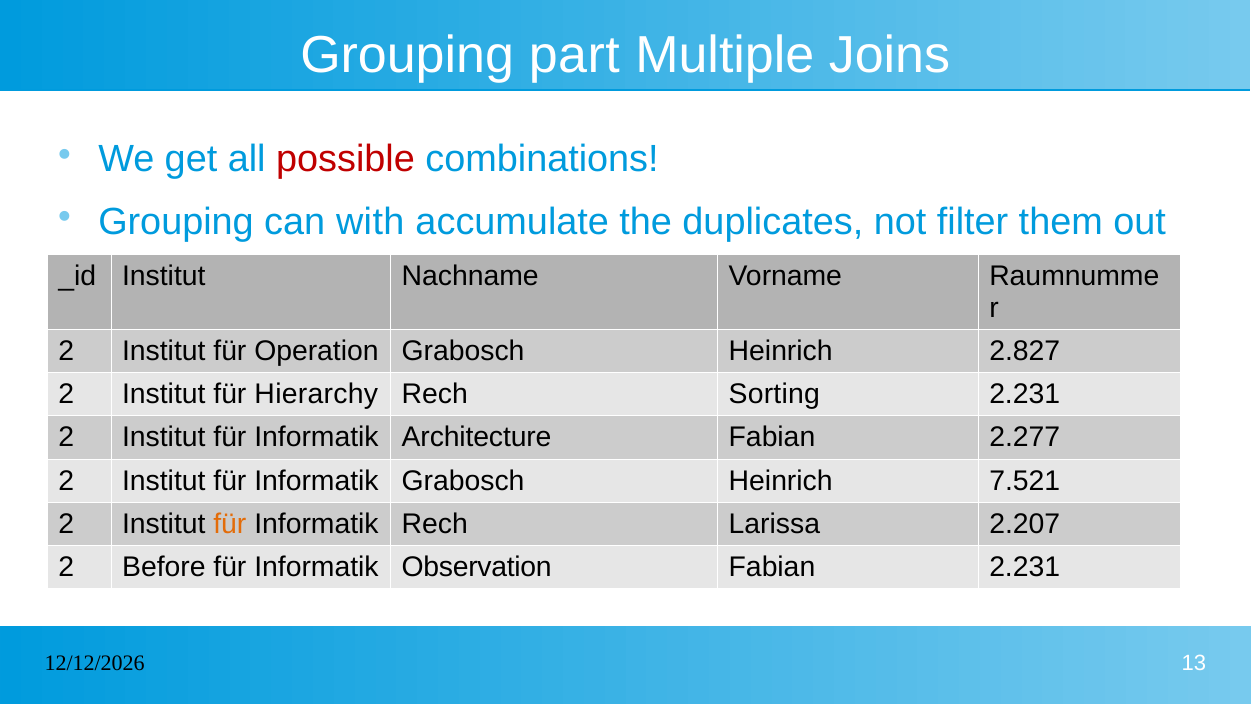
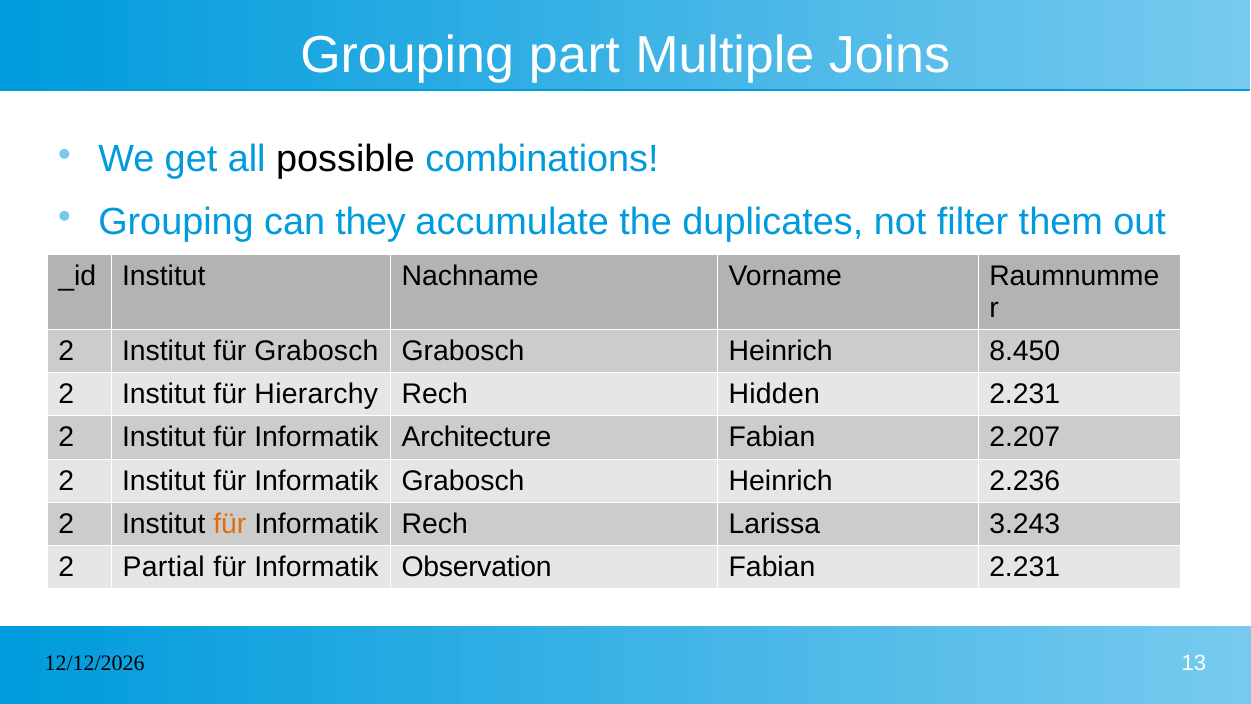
possible colour: red -> black
with: with -> they
für Operation: Operation -> Grabosch
2.827: 2.827 -> 8.450
Sorting: Sorting -> Hidden
2.277: 2.277 -> 2.207
7.521: 7.521 -> 2.236
2.207: 2.207 -> 3.243
Before: Before -> Partial
